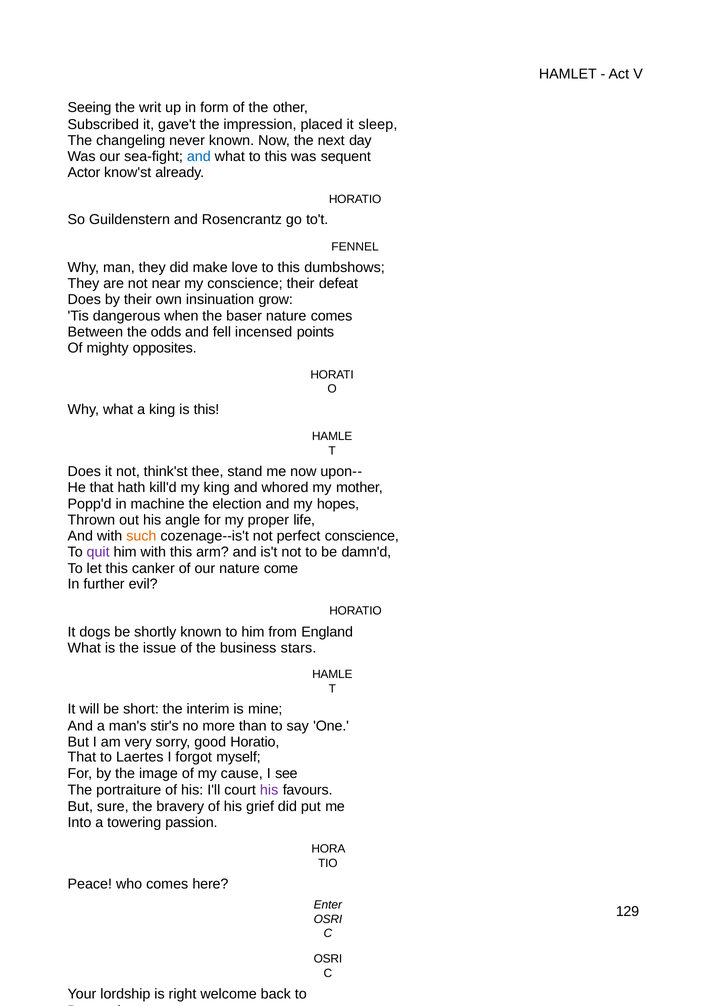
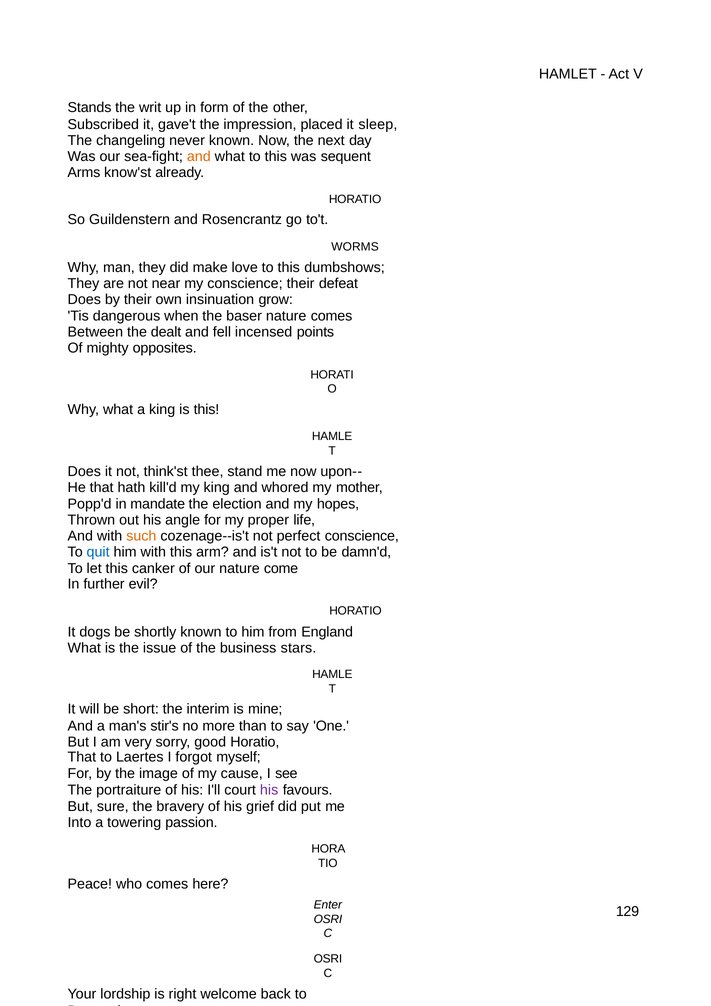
Seeing: Seeing -> Stands
and at (199, 156) colour: blue -> orange
Actor: Actor -> Arms
FENNEL: FENNEL -> WORMS
odds: odds -> dealt
machine: machine -> mandate
quit colour: purple -> blue
